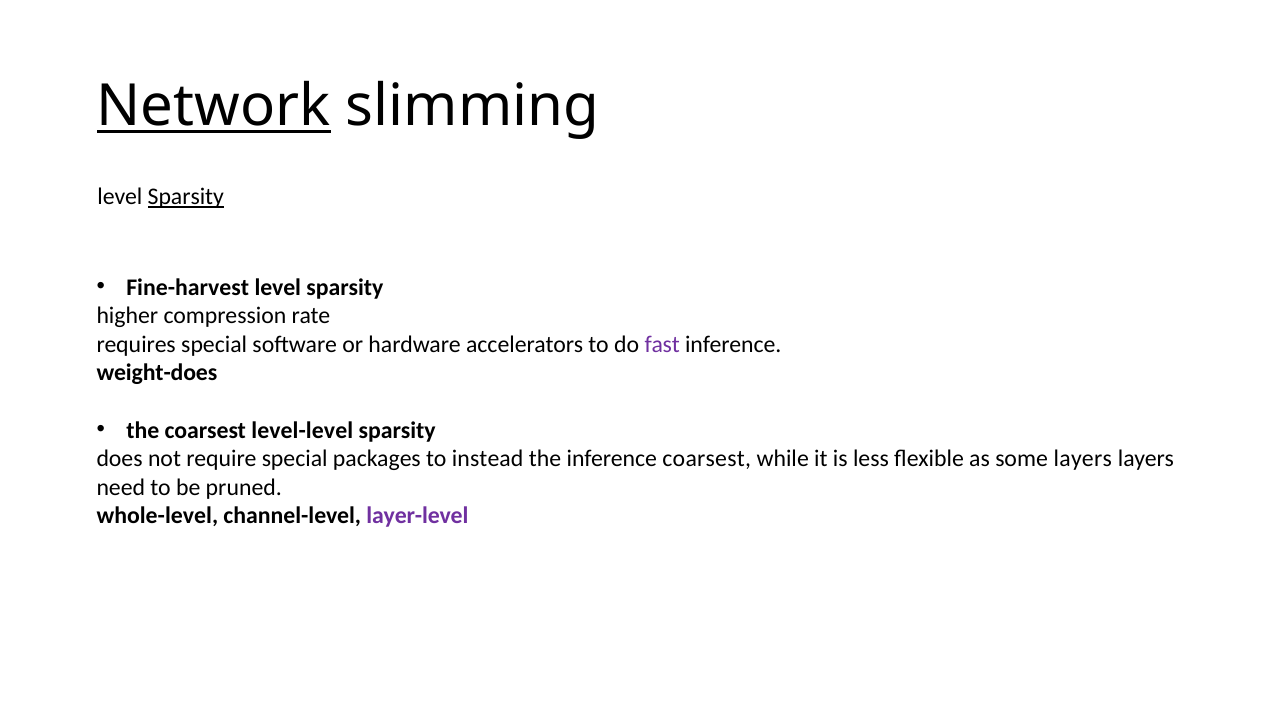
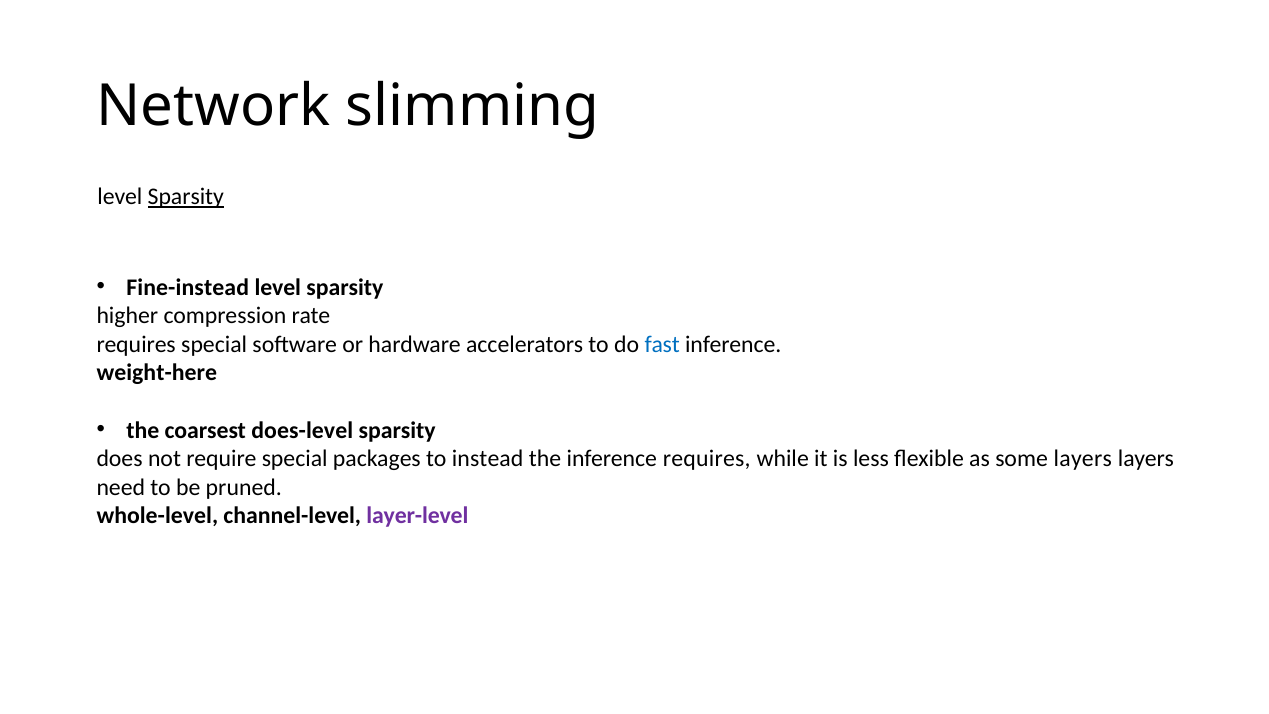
Network underline: present -> none
Fine-harvest: Fine-harvest -> Fine-instead
fast colour: purple -> blue
weight-does: weight-does -> weight-here
level-level: level-level -> does-level
inference coarsest: coarsest -> requires
